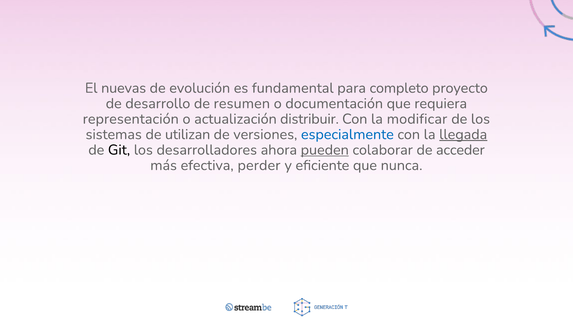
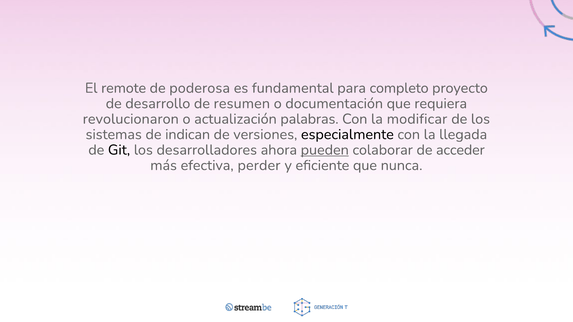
nuevas: nuevas -> remote
evolución: evolución -> poderosa
representación: representación -> revolucionaron
distribuir: distribuir -> palabras
utilizan: utilizan -> indican
especialmente colour: blue -> black
llegada underline: present -> none
